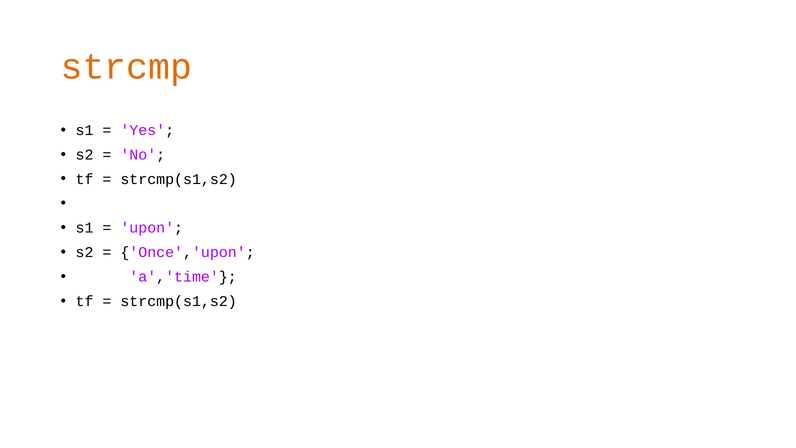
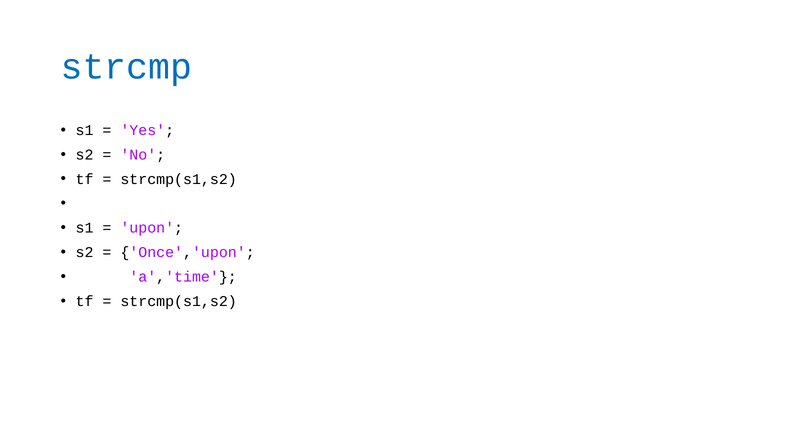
strcmp colour: orange -> blue
